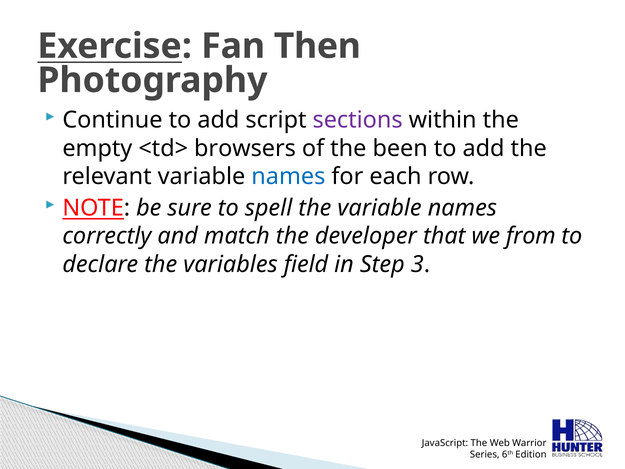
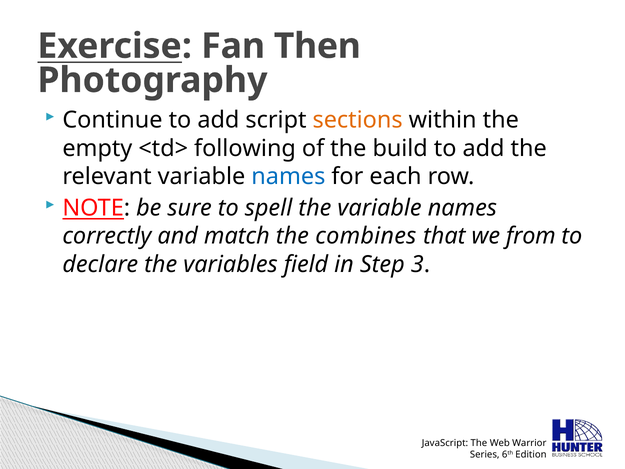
sections colour: purple -> orange
browsers: browsers -> following
been: been -> build
developer: developer -> combines
